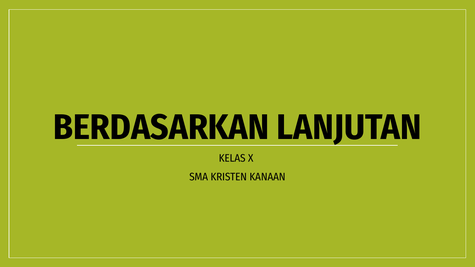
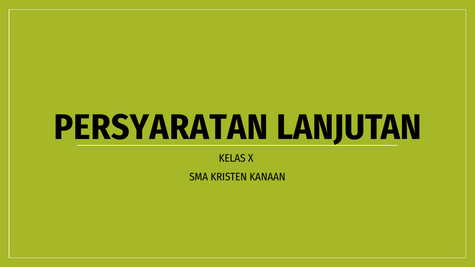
BERDASARKAN: BERDASARKAN -> PERSYARATAN
